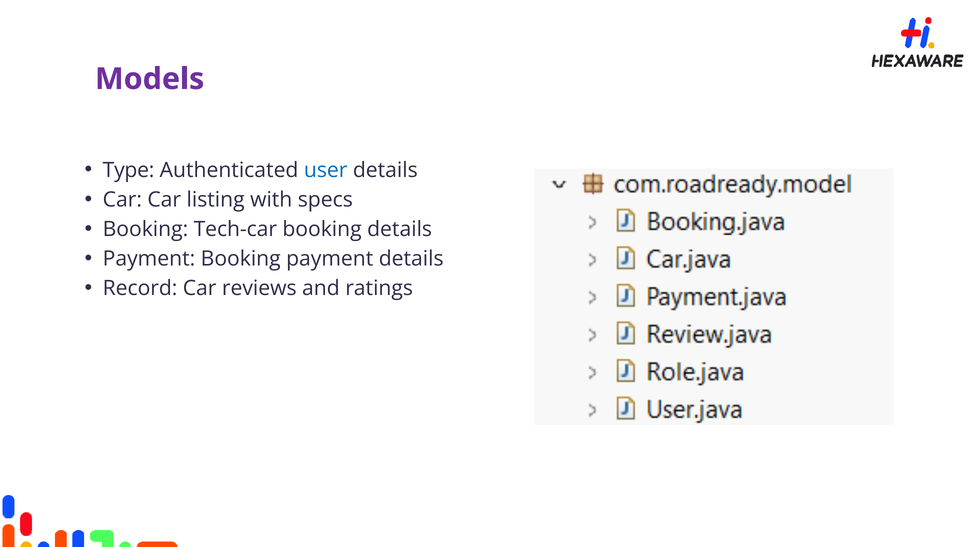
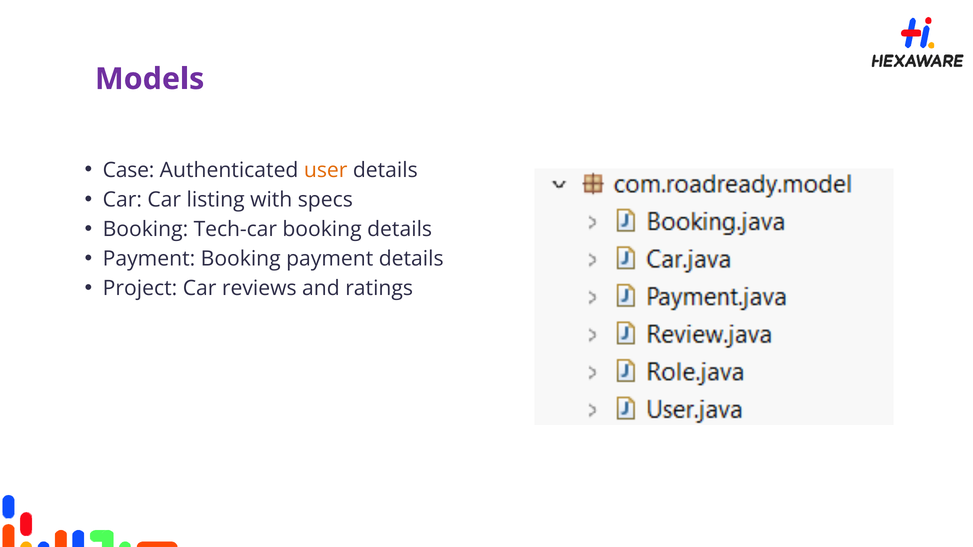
Type: Type -> Case
user colour: blue -> orange
Record: Record -> Project
